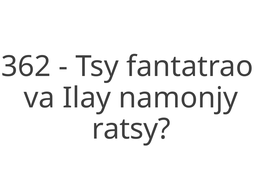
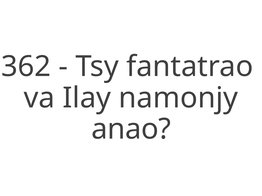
ratsy: ratsy -> anao
